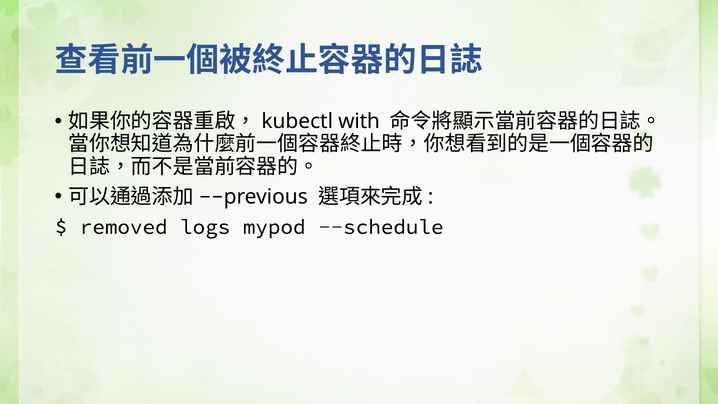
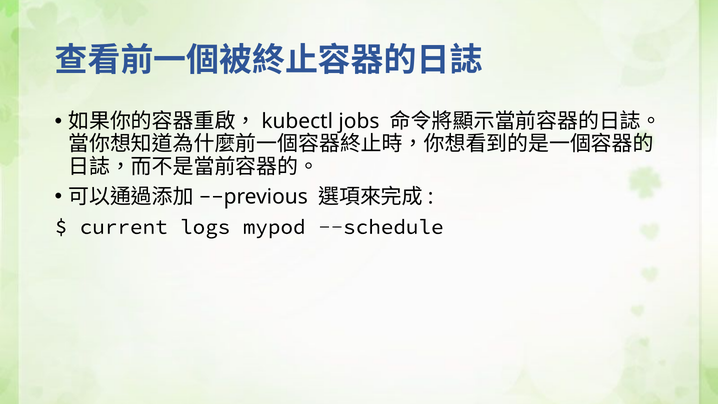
with: with -> jobs
removed: removed -> current
